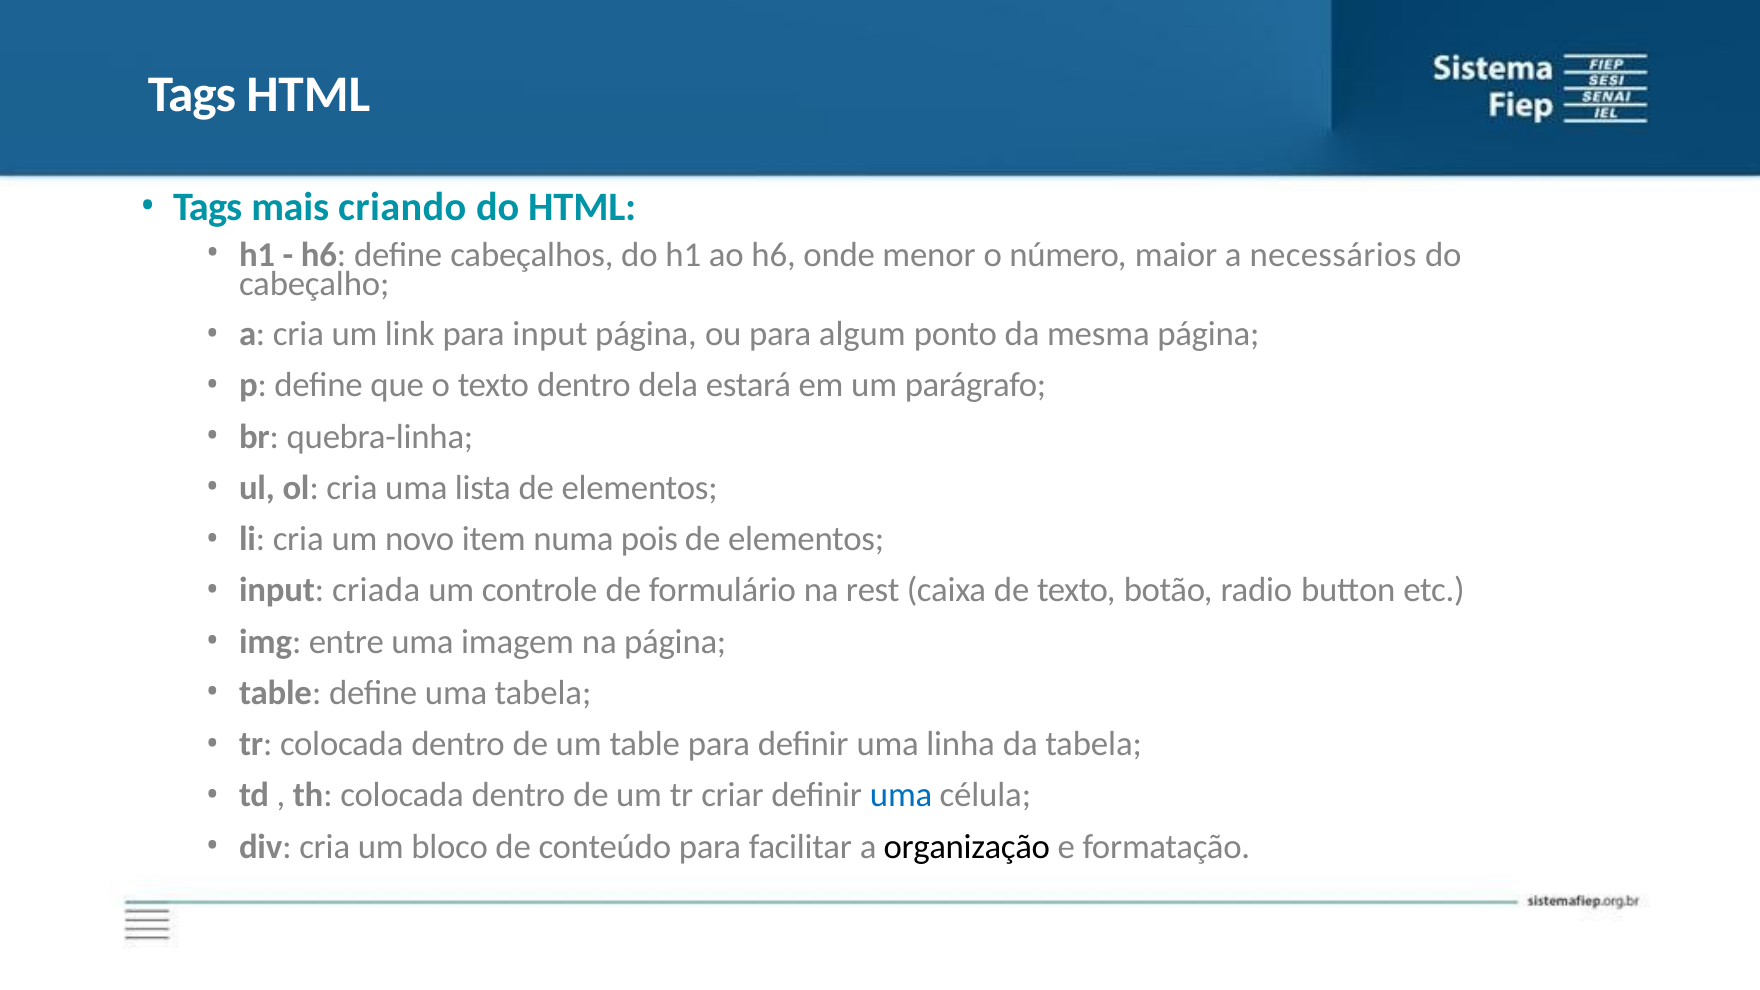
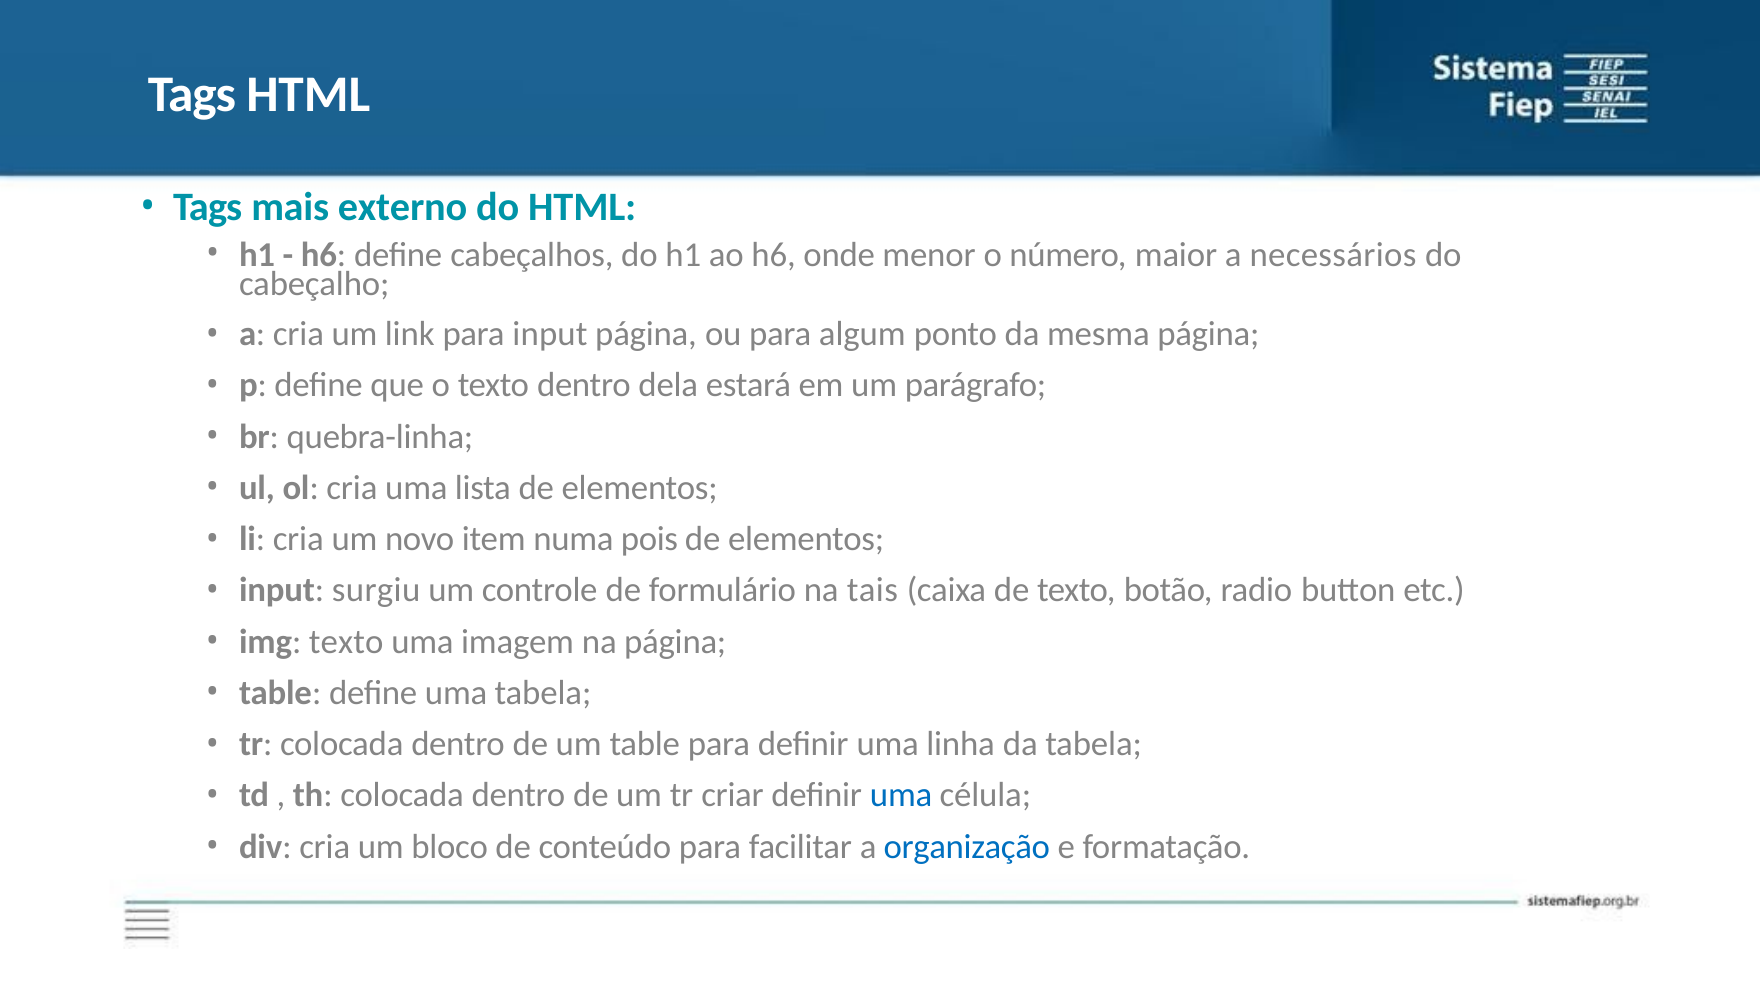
criando: criando -> externo
criada: criada -> surgiu
rest: rest -> tais
img entre: entre -> texto
organização colour: black -> blue
